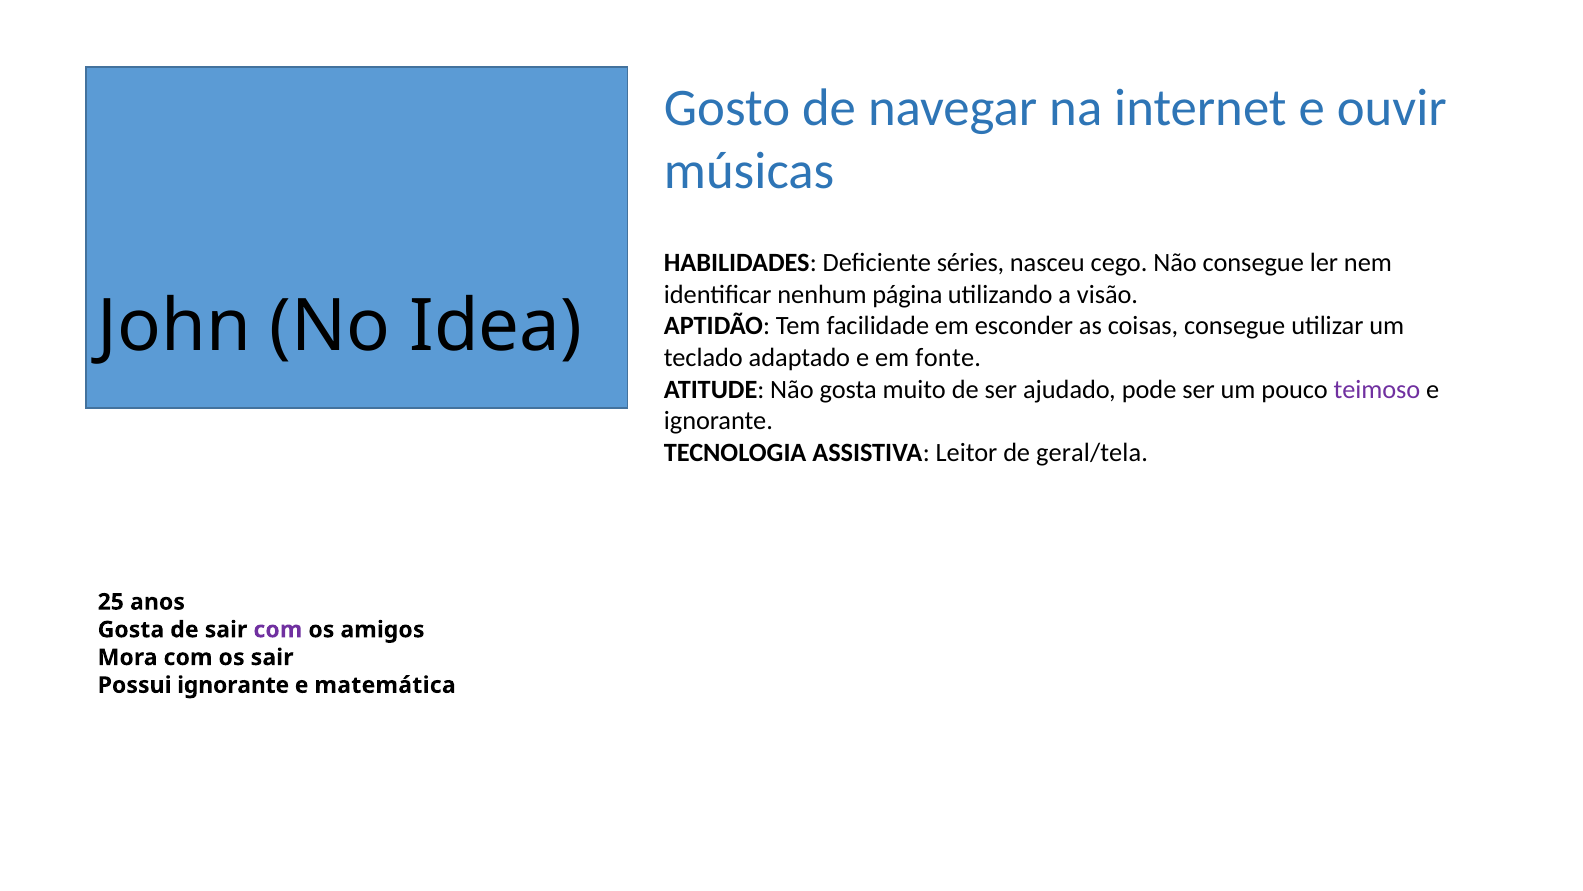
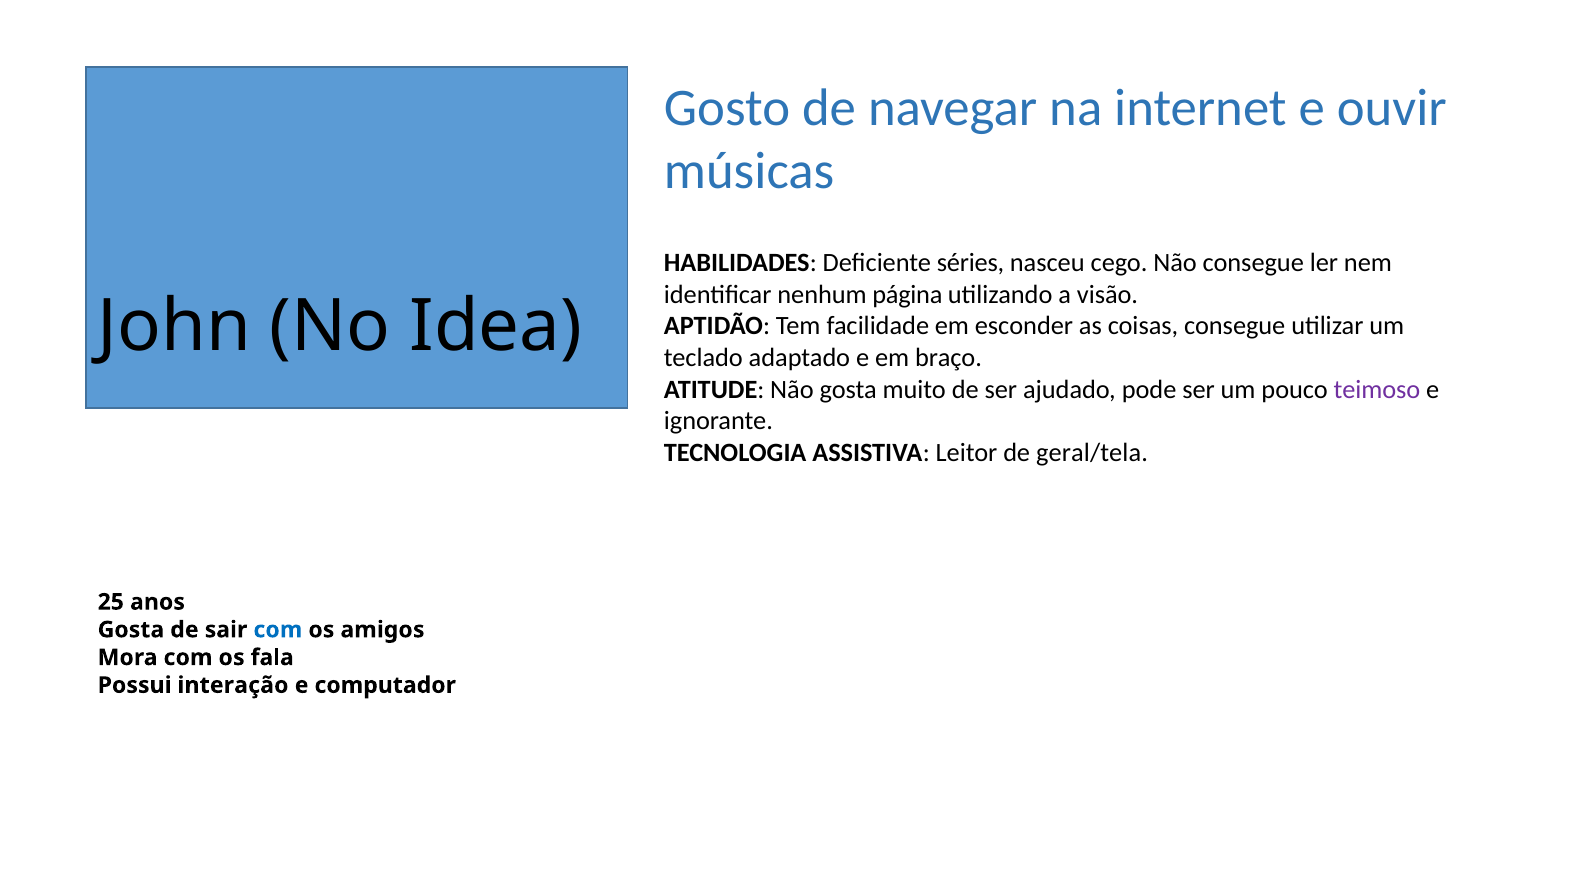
fonte: fonte -> braço
com at (278, 629) colour: purple -> blue
os sair: sair -> fala
Possui ignorante: ignorante -> interação
matemática: matemática -> computador
